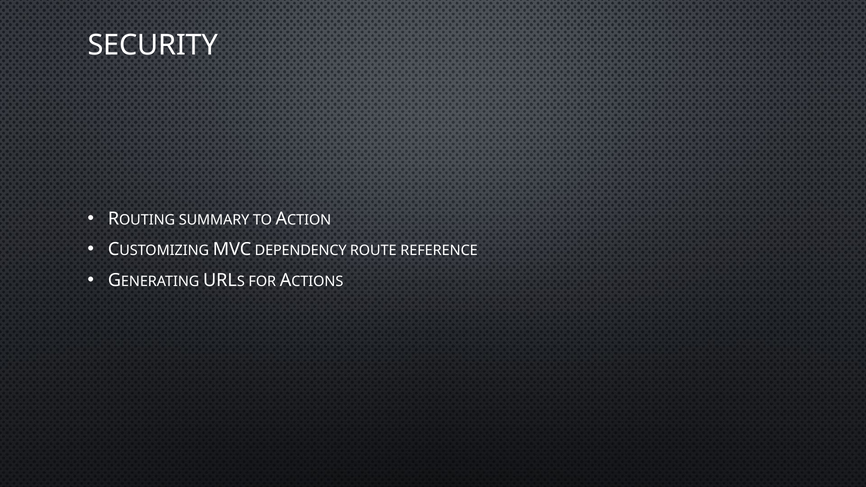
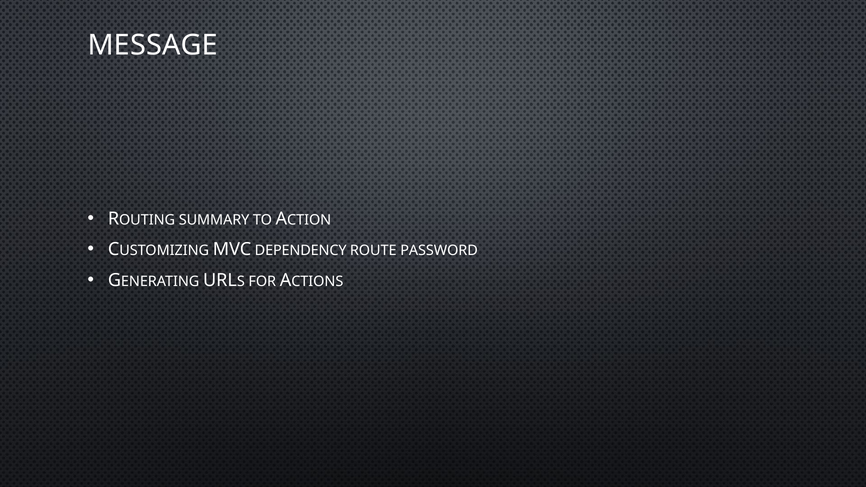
SECURITY: SECURITY -> MESSAGE
REFERENCE: REFERENCE -> PASSWORD
